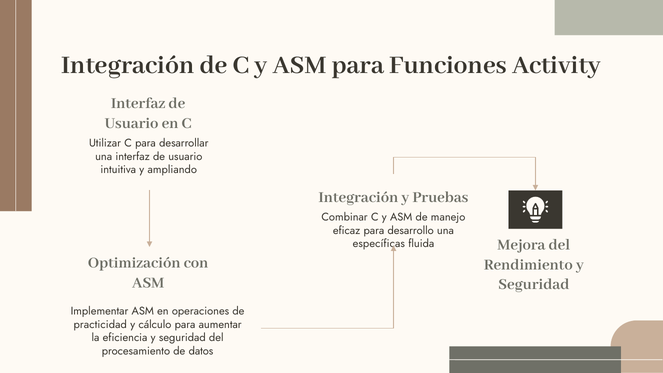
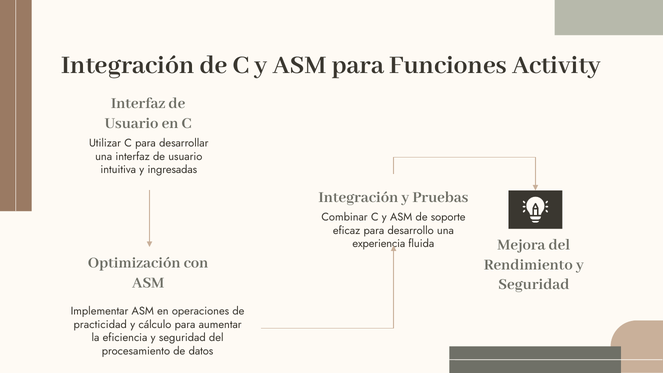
ampliando: ampliando -> ingresadas
manejo: manejo -> soporte
específicas: específicas -> experiencia
